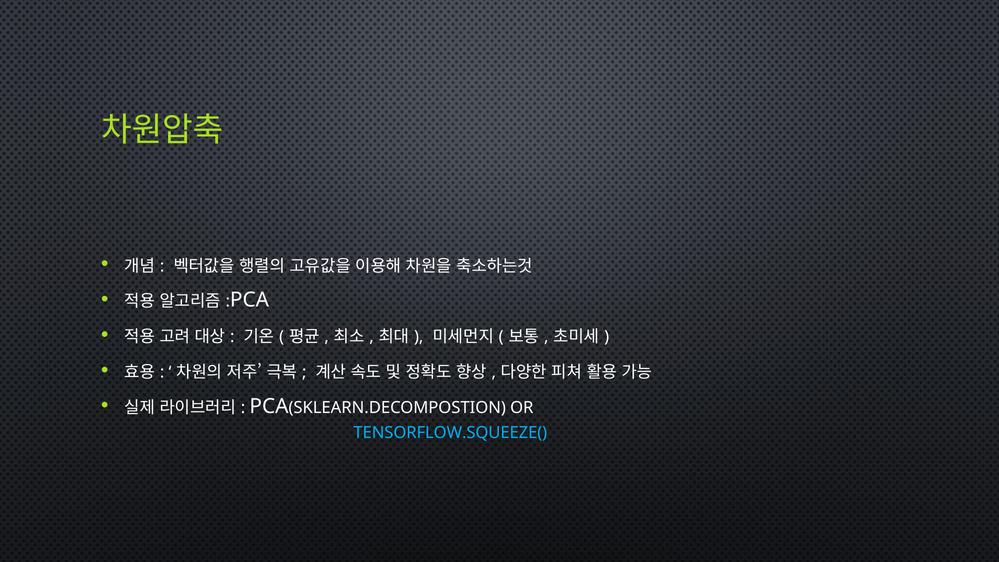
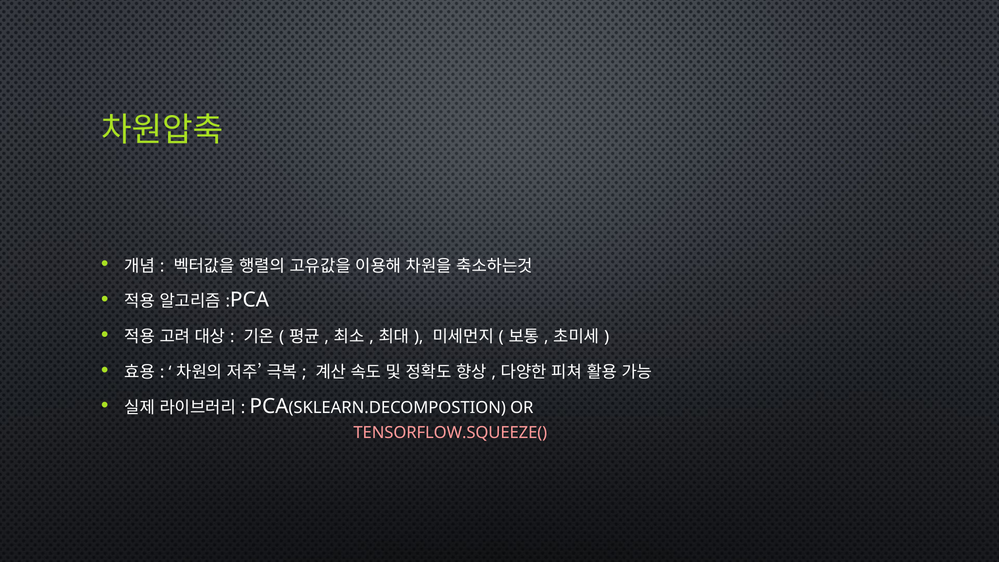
TENSORFLOW.SQUEEZE( colour: light blue -> pink
